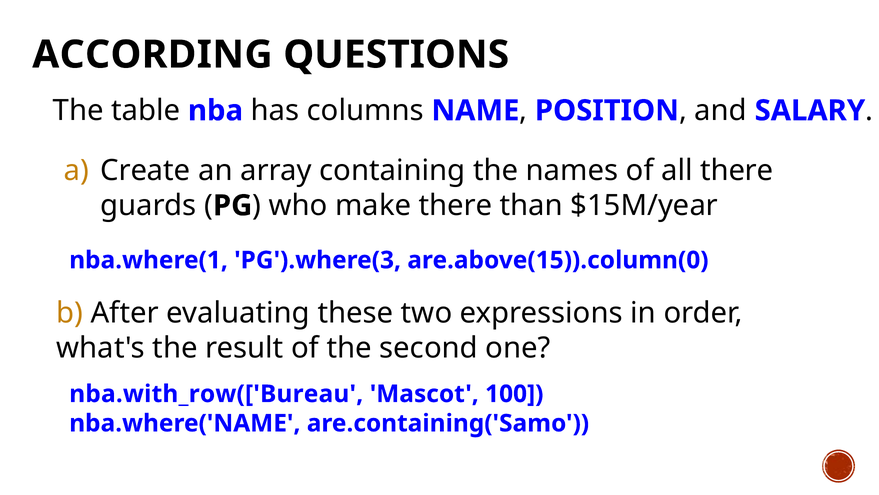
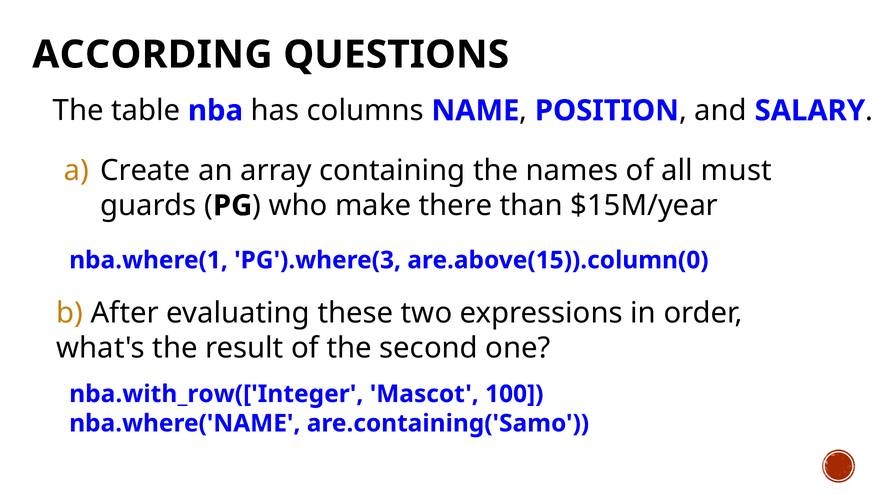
all there: there -> must
nba.with_row(['Bureau: nba.with_row(['Bureau -> nba.with_row(['Integer
